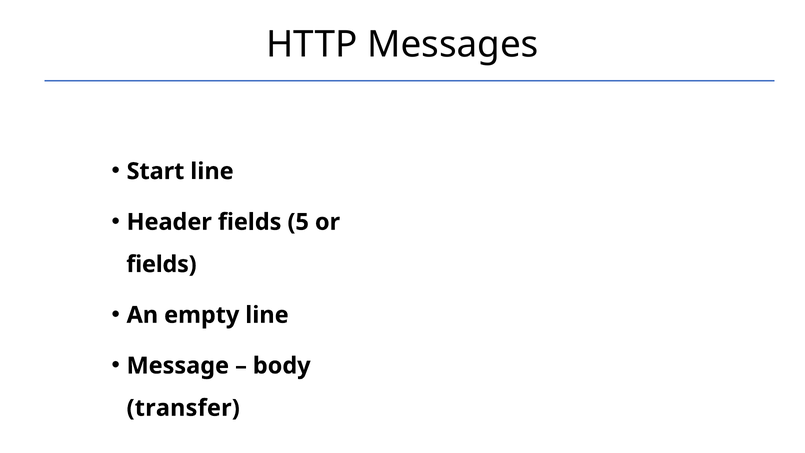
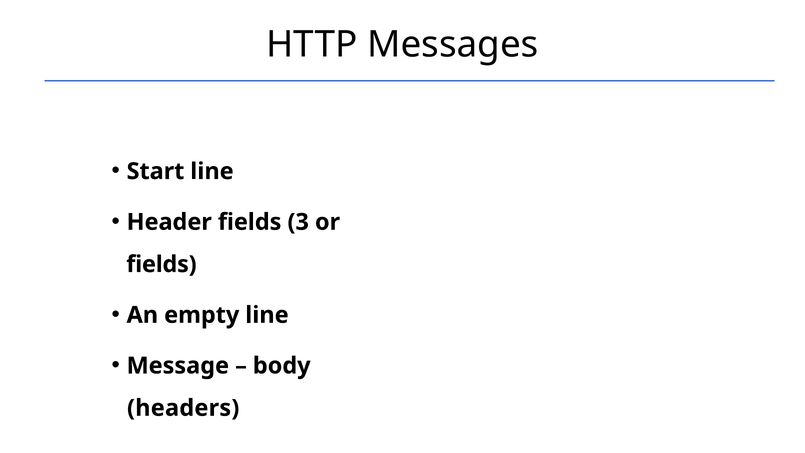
5: 5 -> 3
transfer: transfer -> headers
